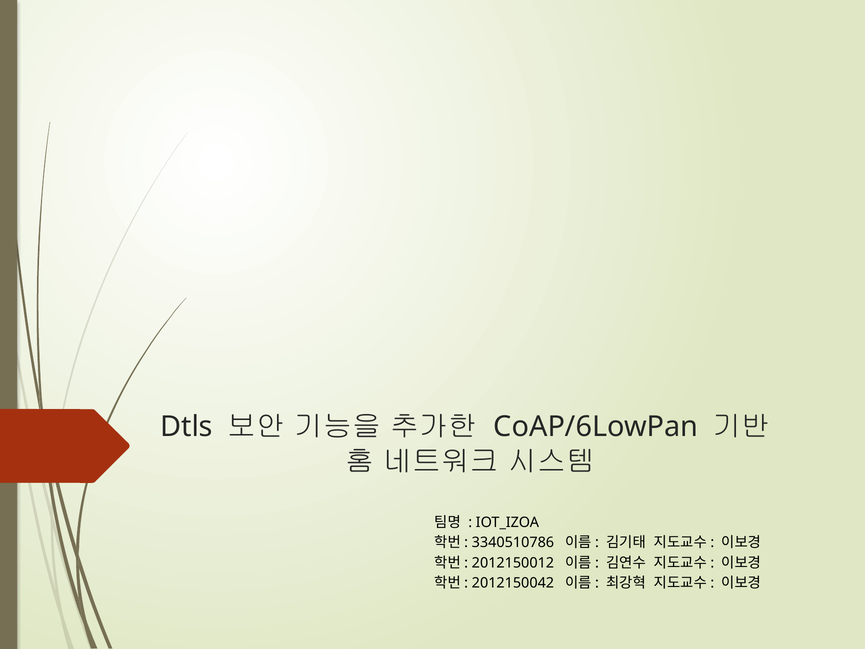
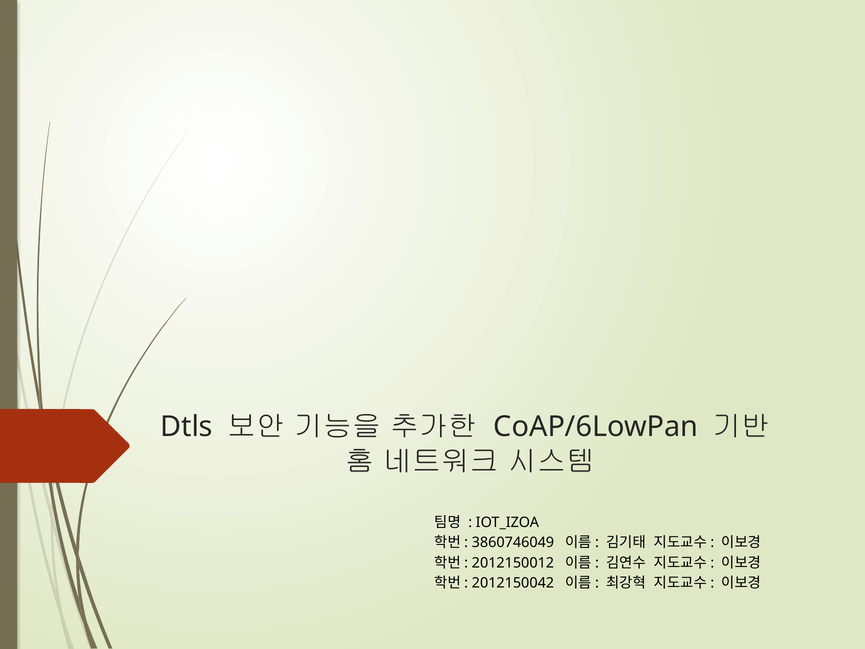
3340510786: 3340510786 -> 3860746049
